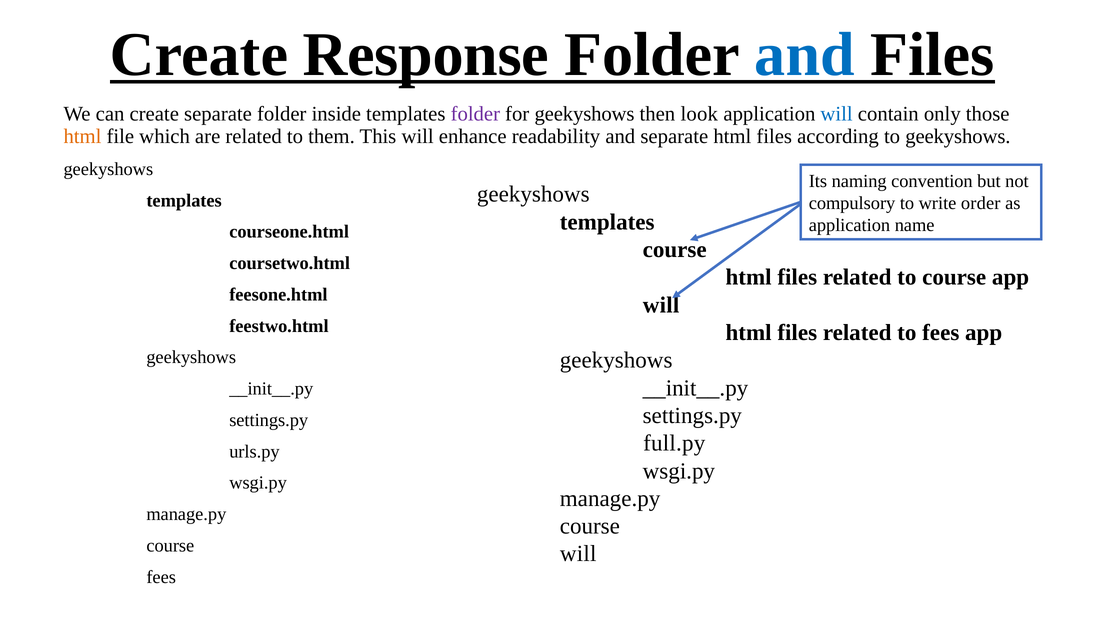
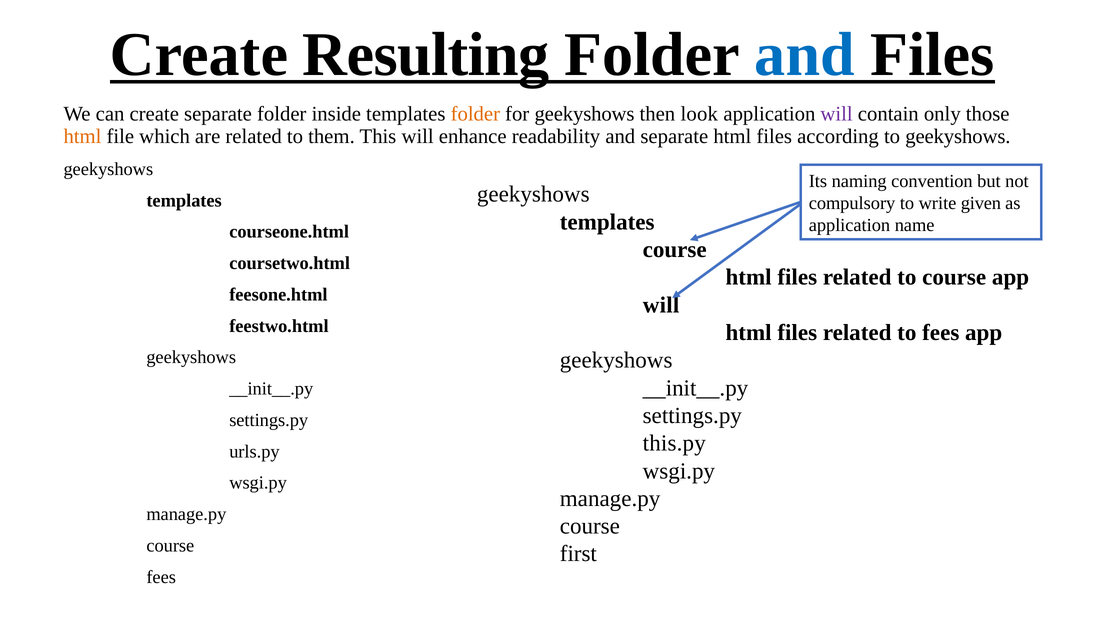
Response: Response -> Resulting
folder at (475, 114) colour: purple -> orange
will at (837, 114) colour: blue -> purple
order: order -> given
full.py: full.py -> this.py
will at (578, 553): will -> first
